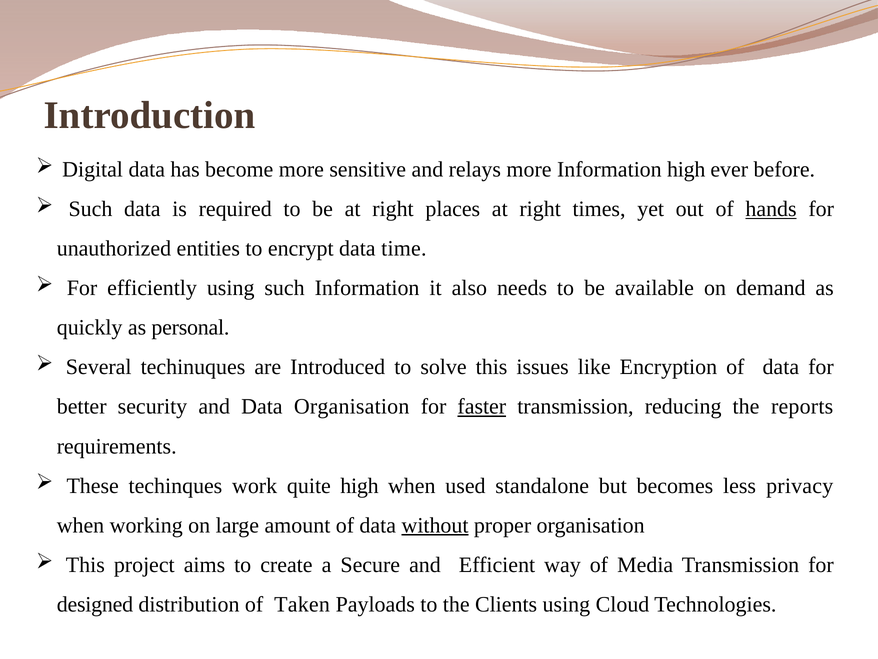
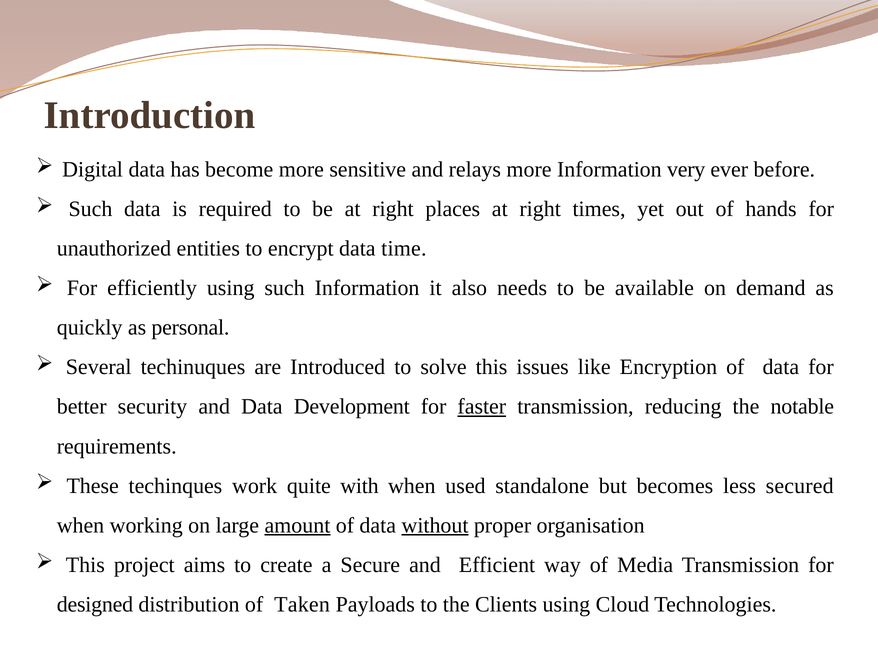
Information high: high -> very
hands underline: present -> none
Data Organisation: Organisation -> Development
reports: reports -> notable
quite high: high -> with
privacy: privacy -> secured
amount underline: none -> present
